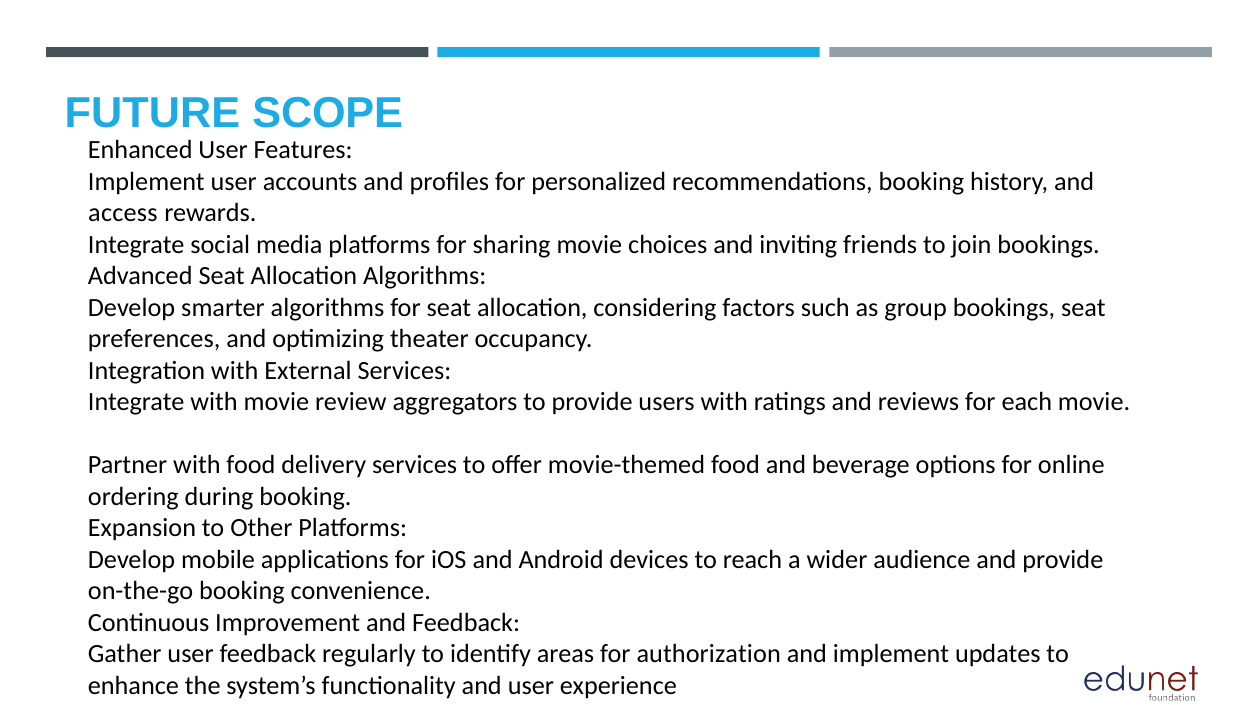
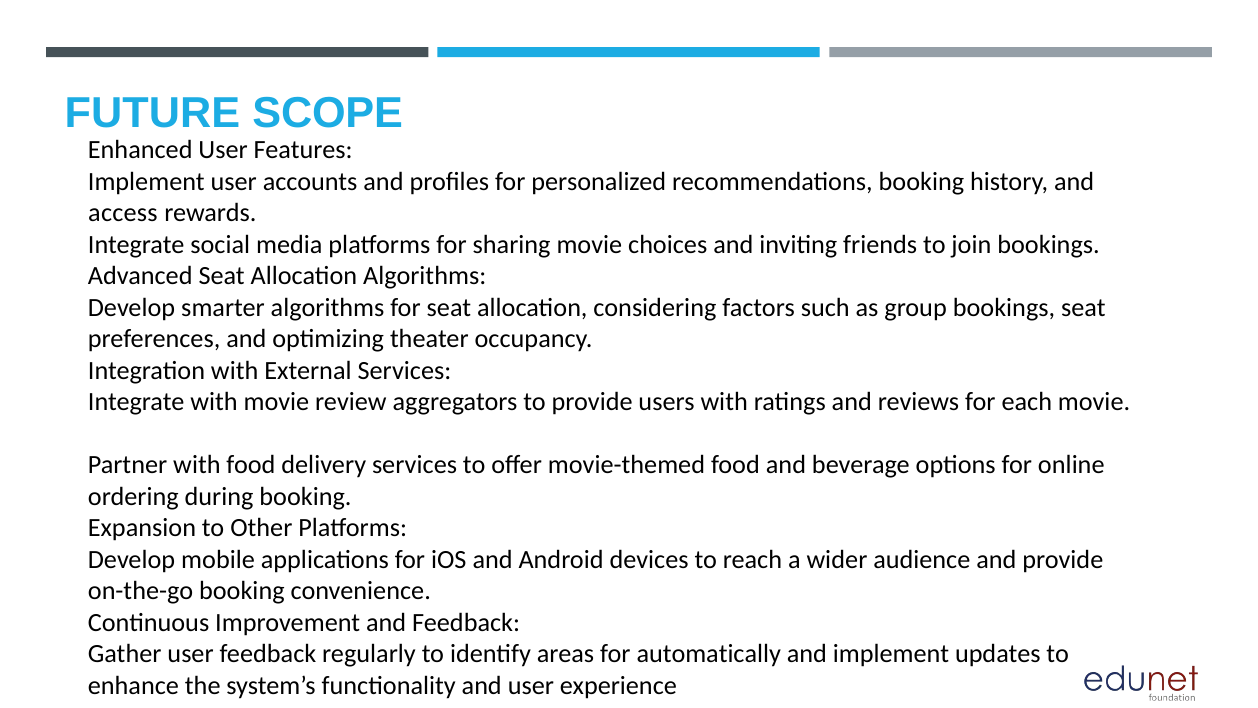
authorization: authorization -> automatically
